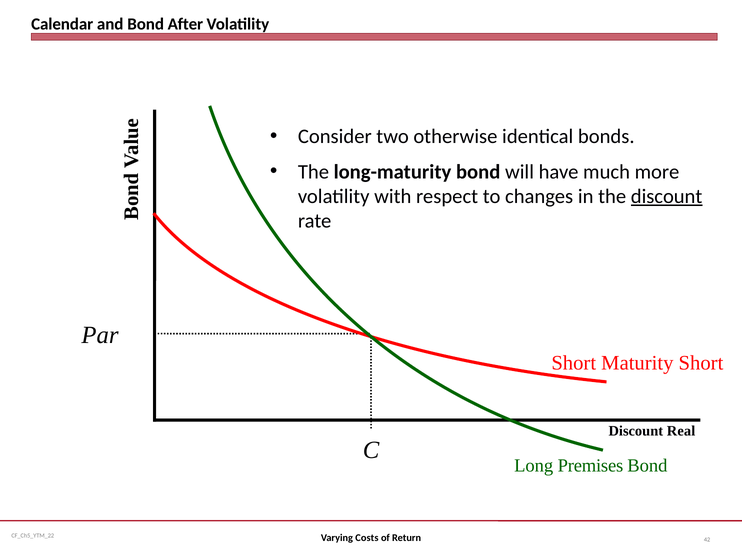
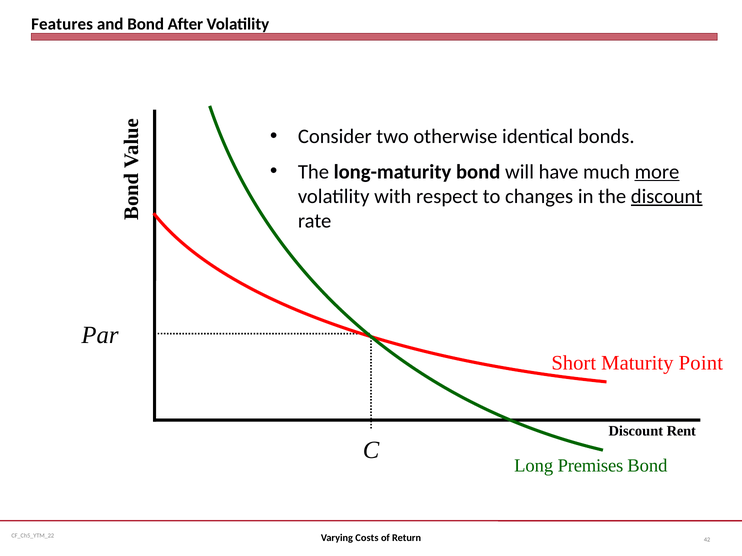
Calendar: Calendar -> Features
more underline: none -> present
Maturity Short: Short -> Point
Real: Real -> Rent
